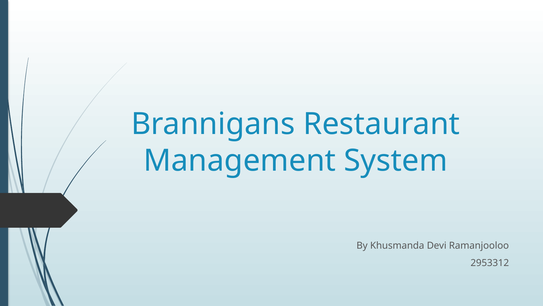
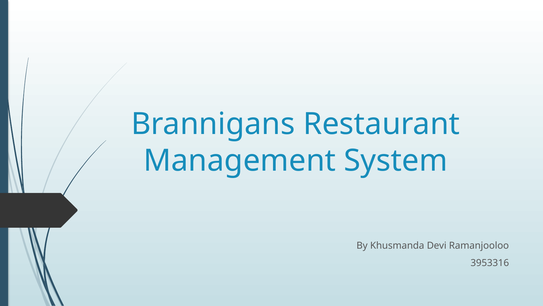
2953312: 2953312 -> 3953316
